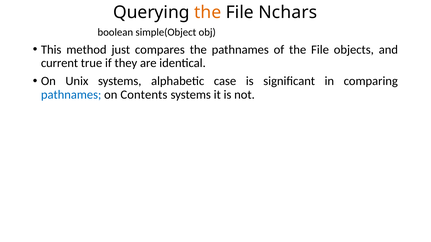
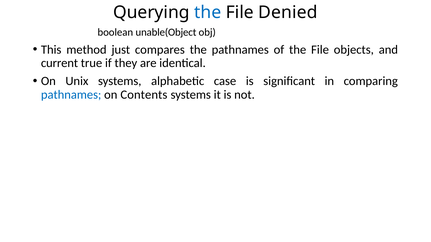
the at (208, 12) colour: orange -> blue
Nchars: Nchars -> Denied
simple(Object: simple(Object -> unable(Object
